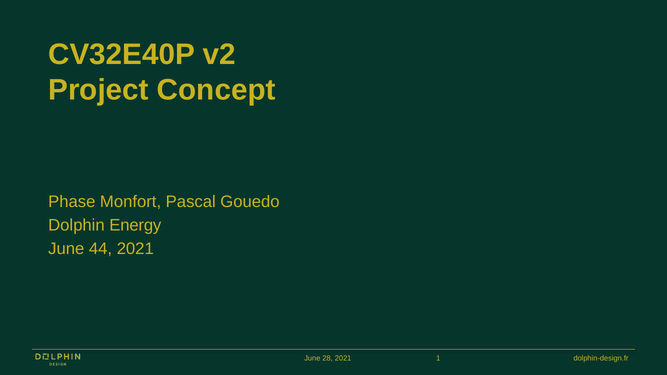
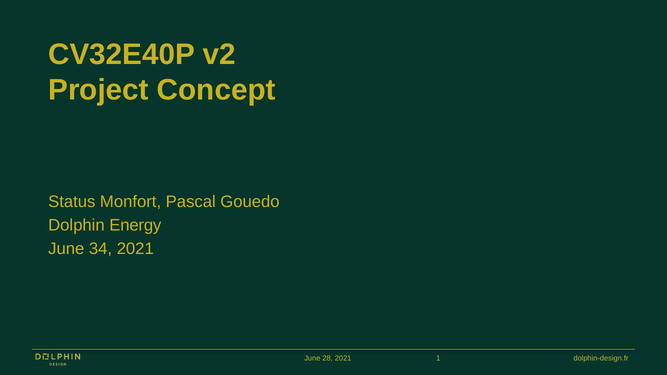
Phase: Phase -> Status
44: 44 -> 34
